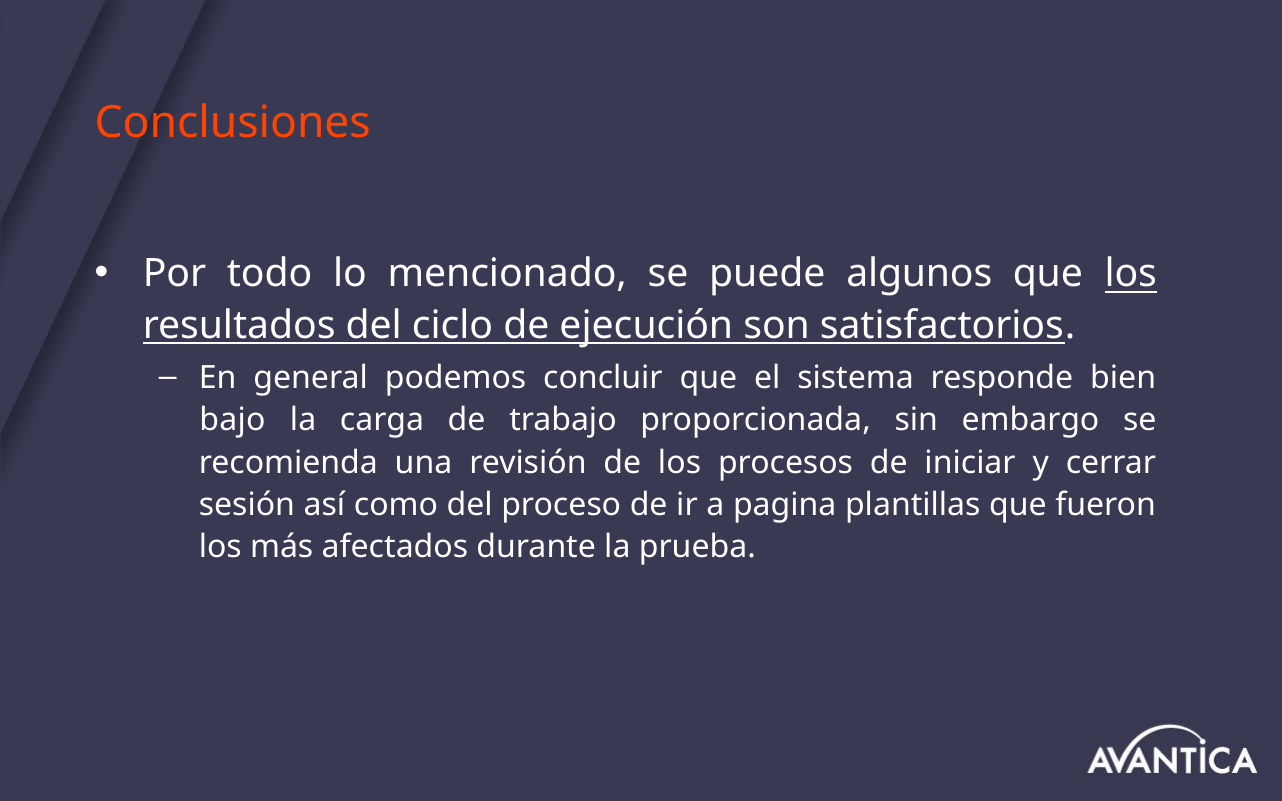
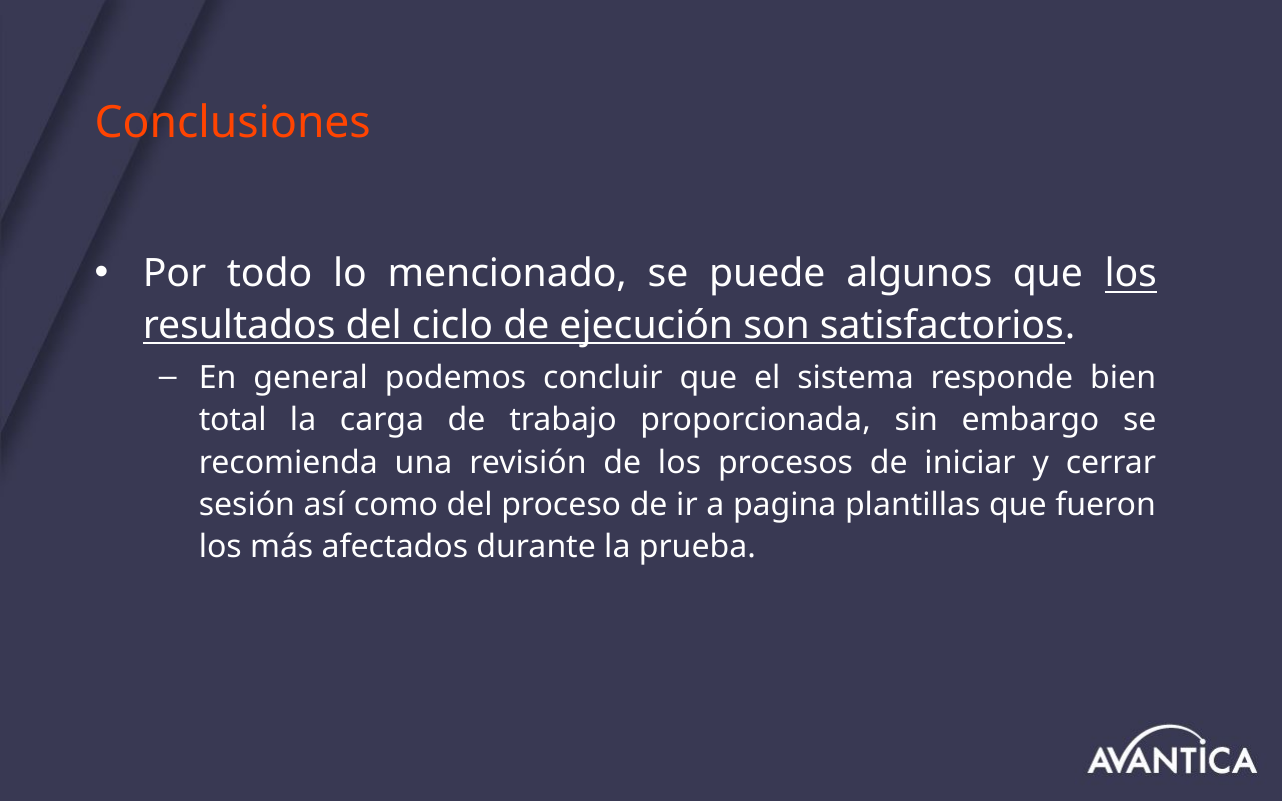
bajo: bajo -> total
